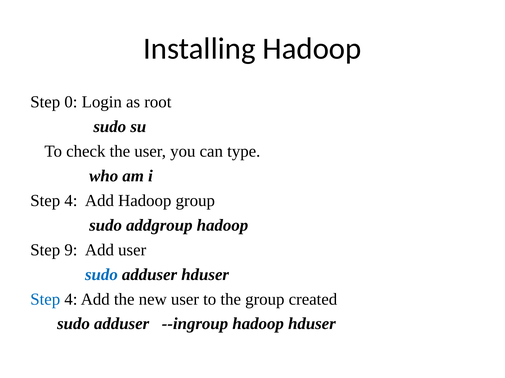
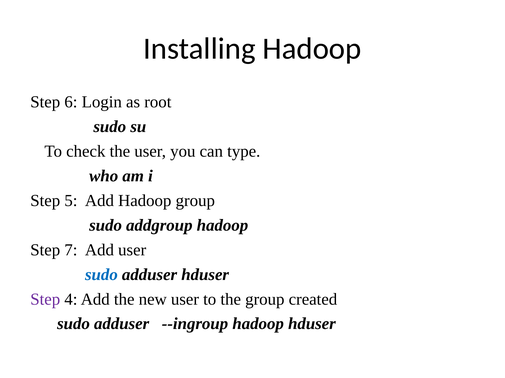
0: 0 -> 6
4 at (71, 201): 4 -> 5
9: 9 -> 7
Step at (45, 300) colour: blue -> purple
